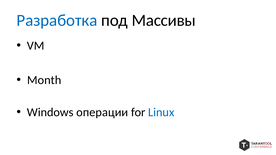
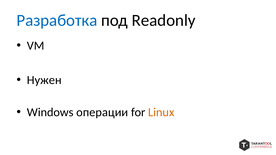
Массивы: Массивы -> Readonly
Month: Month -> Нужен
Linux colour: blue -> orange
